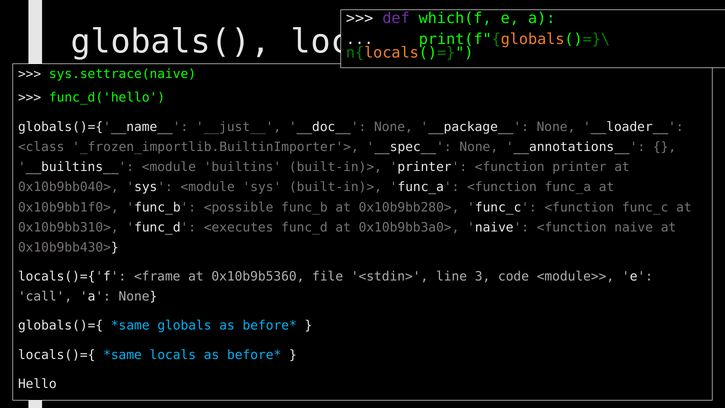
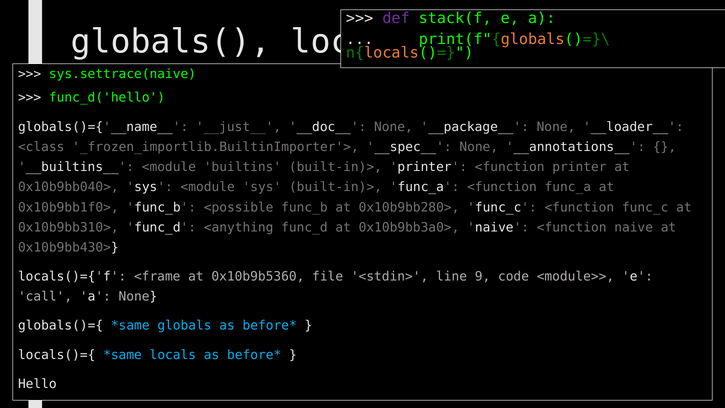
which(f: which(f -> stack(f
<executes: <executes -> <anything
3: 3 -> 9
